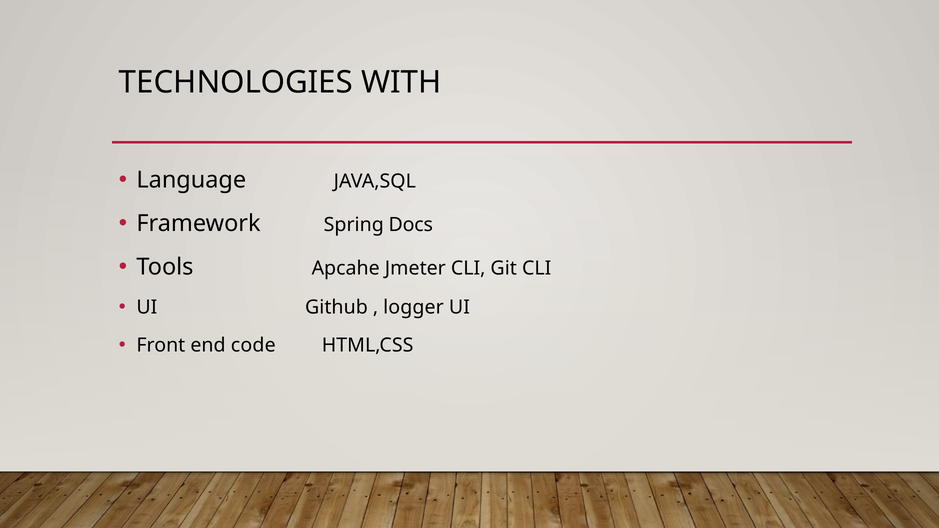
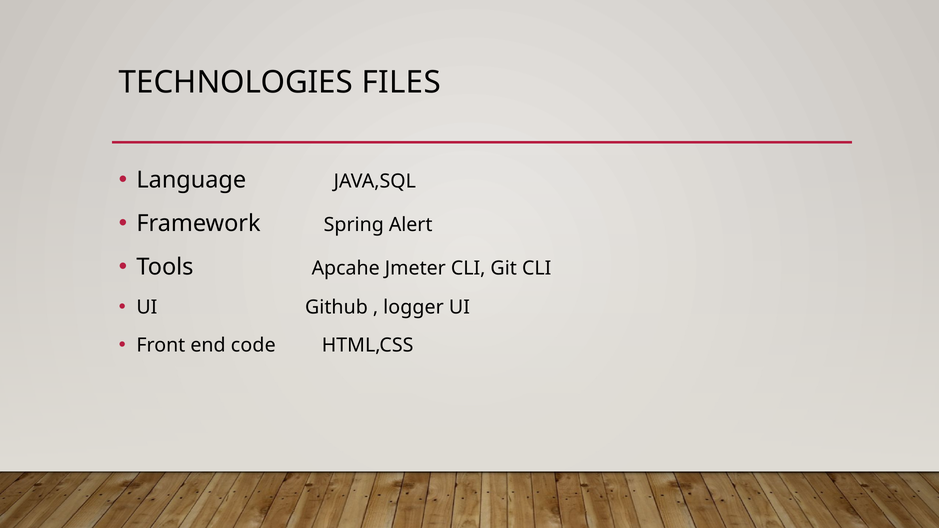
WITH: WITH -> FILES
Docs: Docs -> Alert
